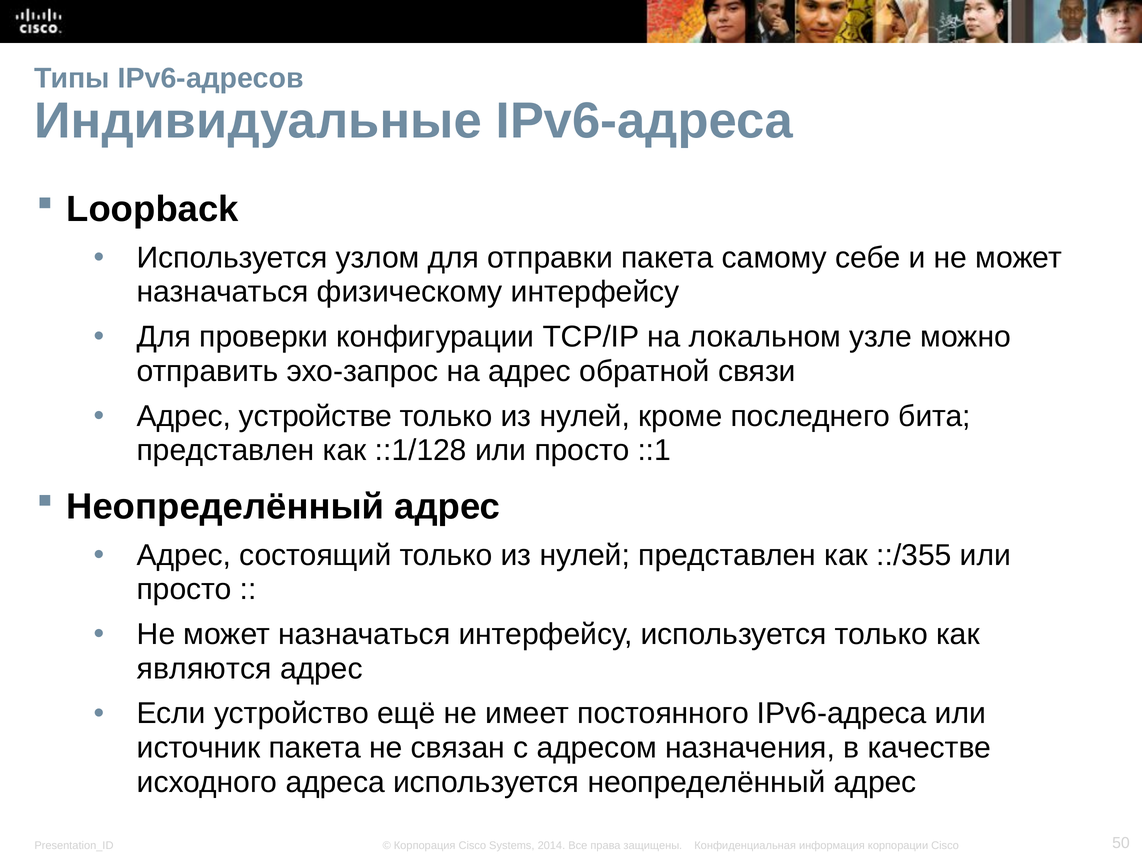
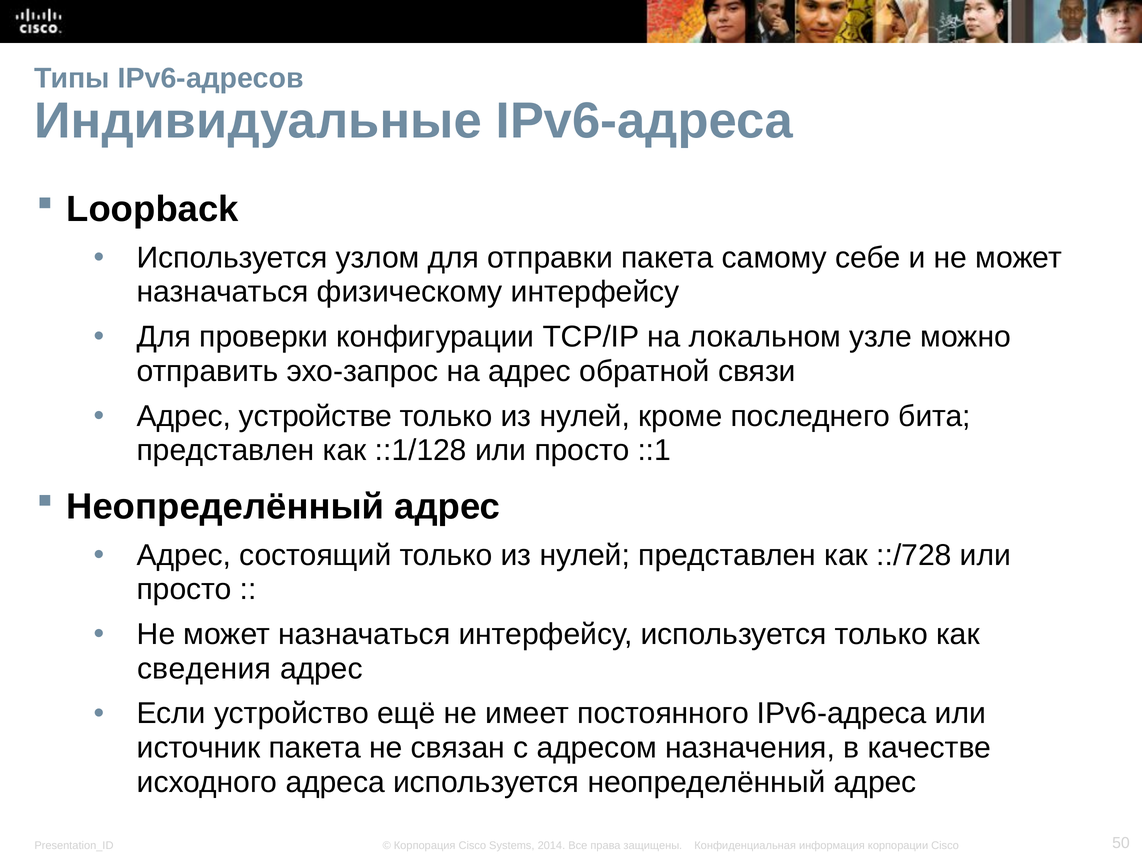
::/355: ::/355 -> ::/728
являются: являются -> сведения
